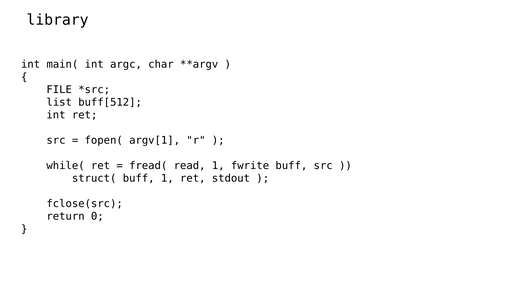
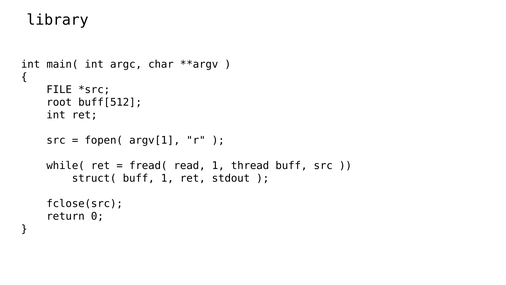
list: list -> root
fwrite: fwrite -> thread
